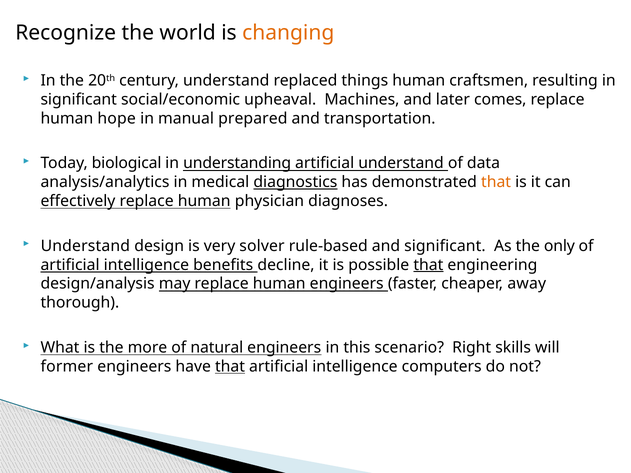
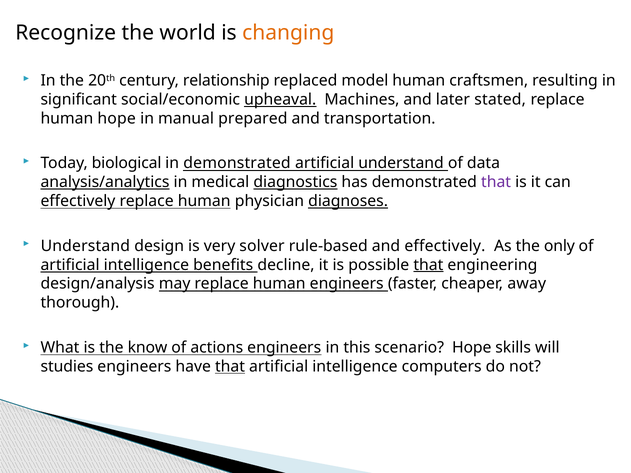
century understand: understand -> relationship
things: things -> model
upheaval underline: none -> present
comes: comes -> stated
in understanding: understanding -> demonstrated
analysis/analytics underline: none -> present
that at (496, 182) colour: orange -> purple
diagnoses underline: none -> present
and significant: significant -> effectively
more: more -> know
natural: natural -> actions
scenario Right: Right -> Hope
former: former -> studies
